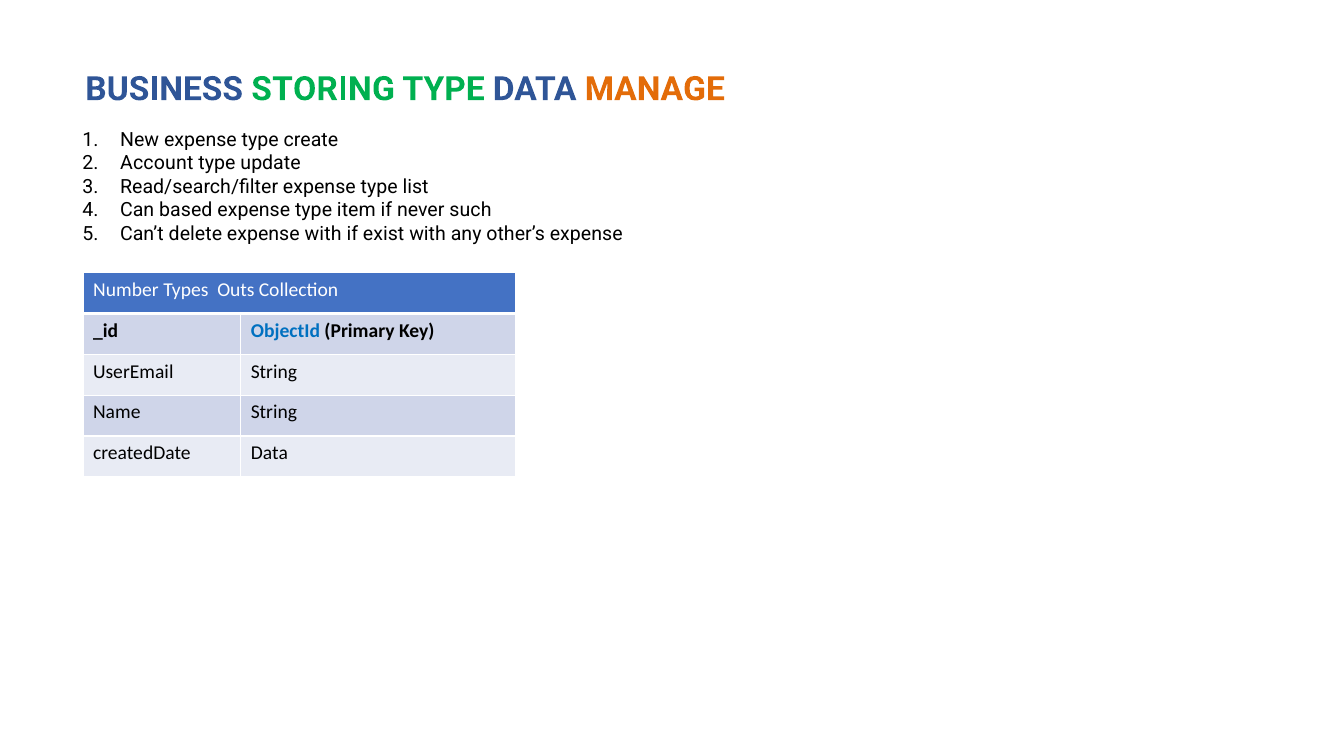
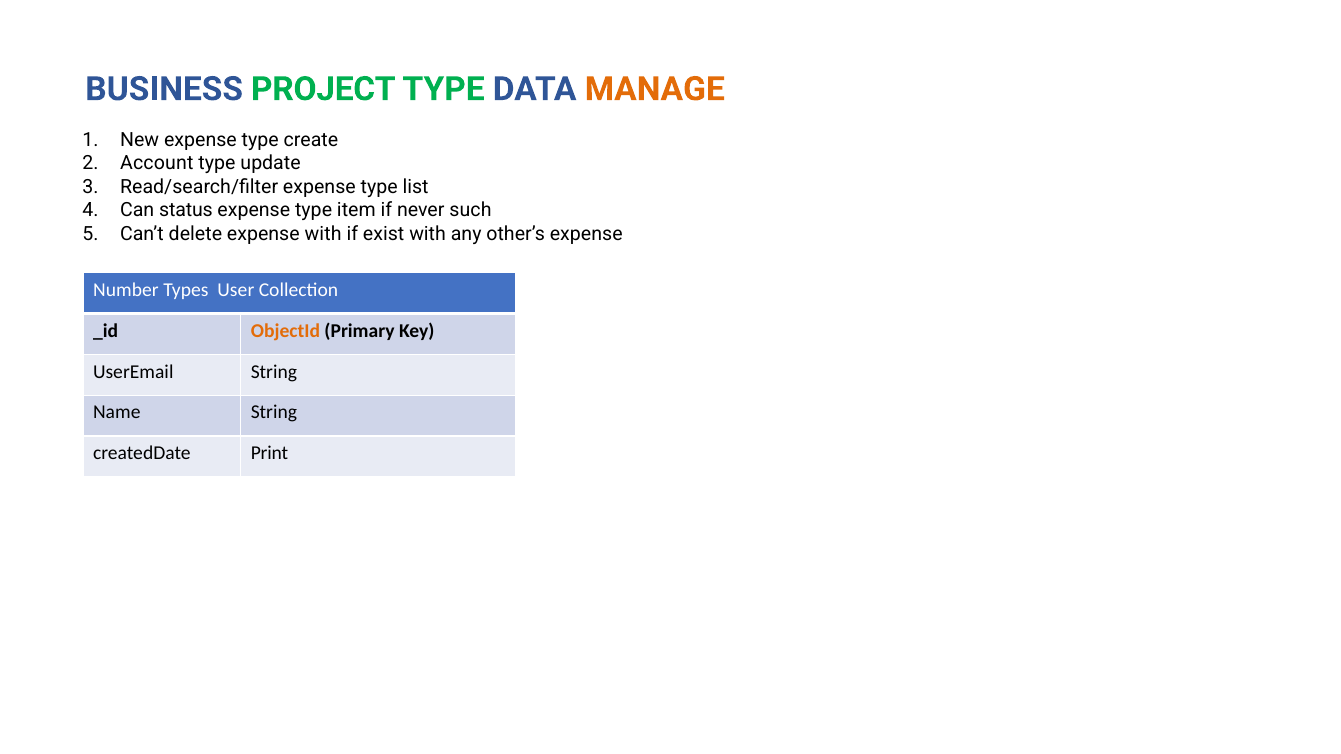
STORING: STORING -> PROJECT
based: based -> status
Outs: Outs -> User
ObjectId colour: blue -> orange
createdDate Data: Data -> Print
